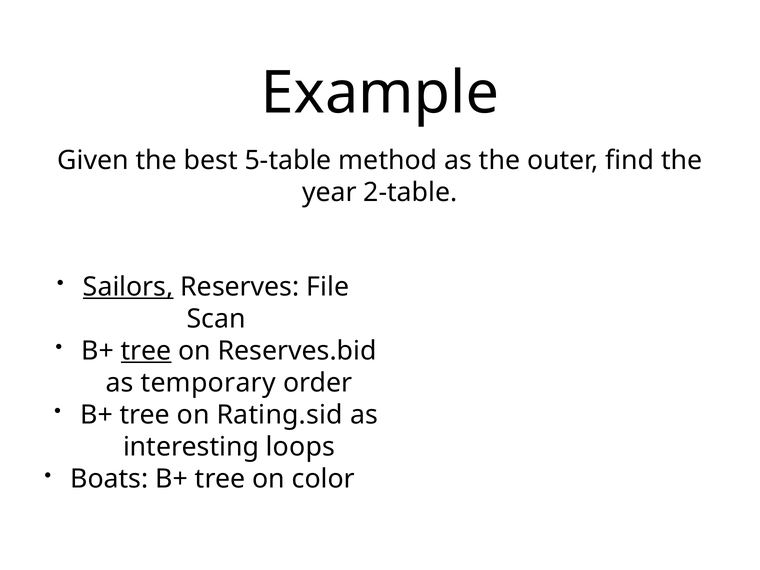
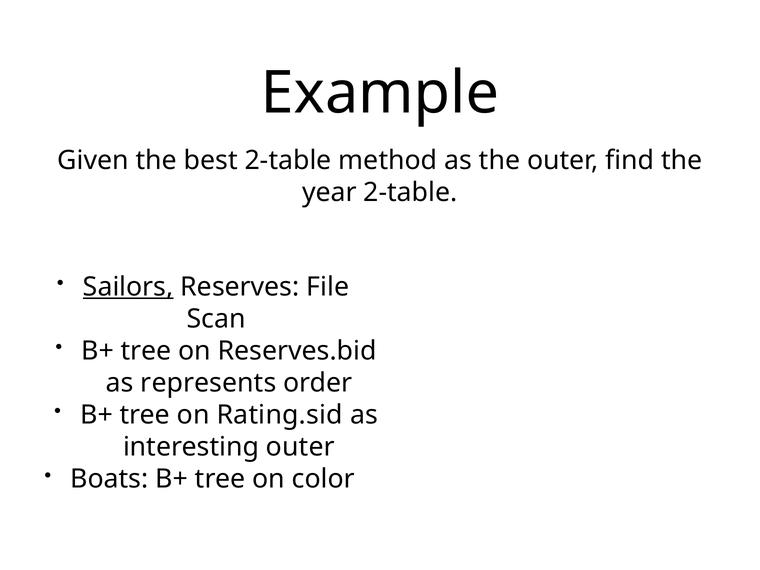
best 5-table: 5-table -> 2-table
tree at (146, 351) underline: present -> none
temporary: temporary -> represents
interesting loops: loops -> outer
